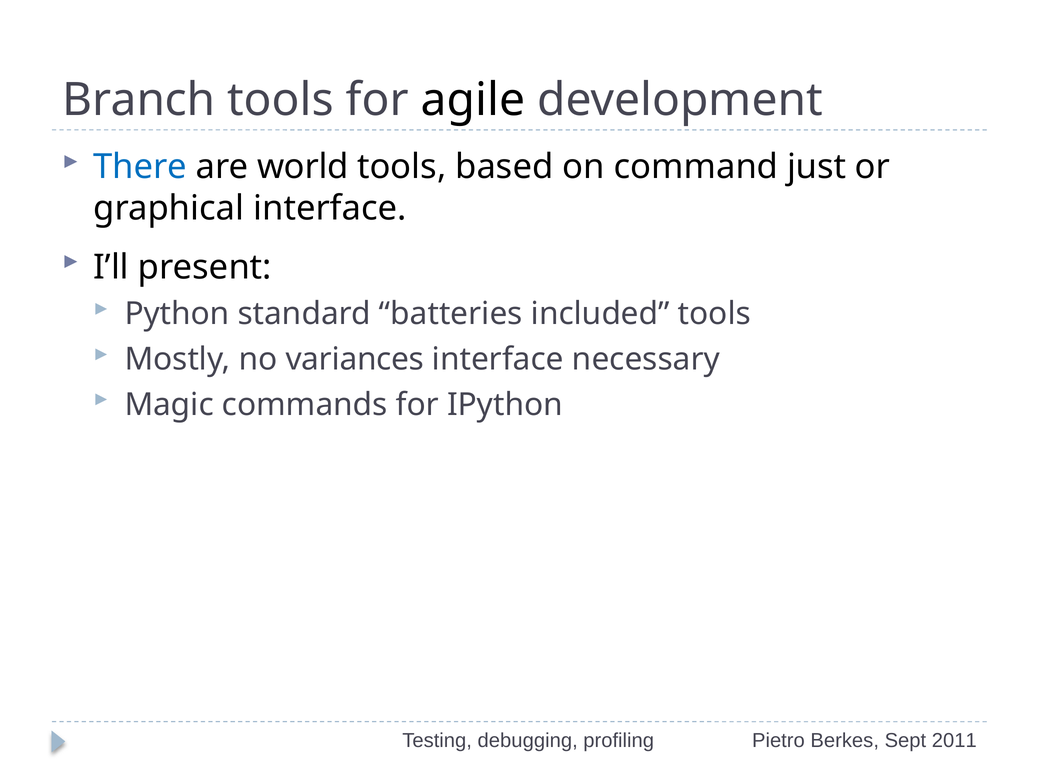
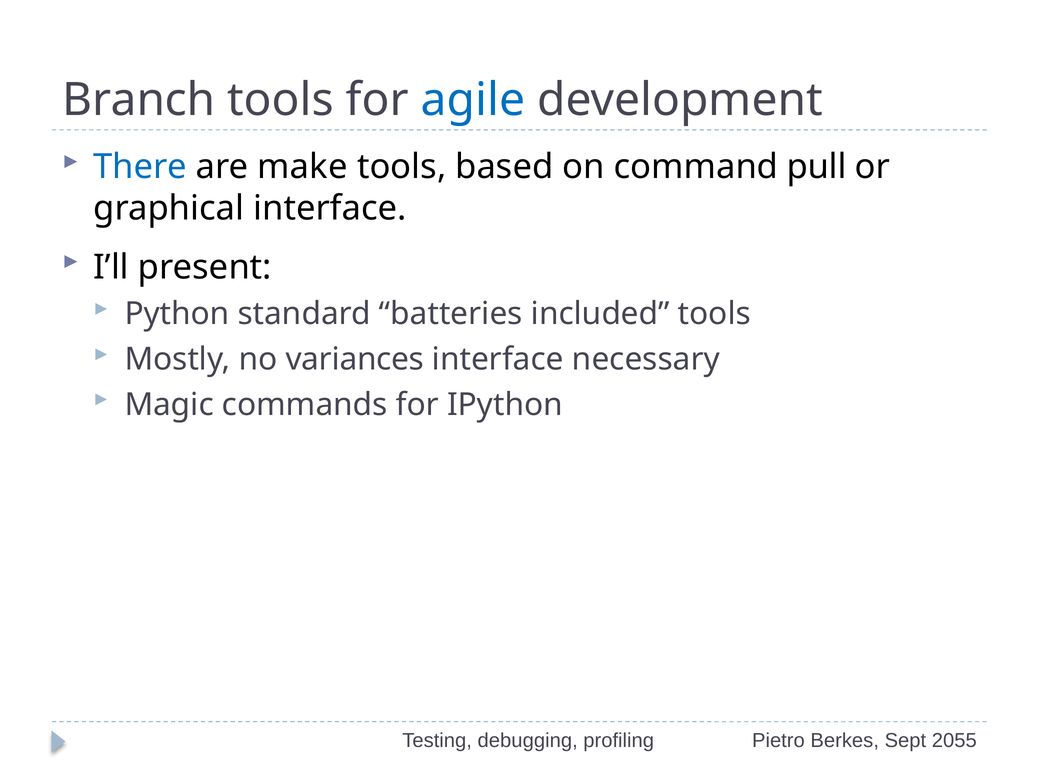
agile colour: black -> blue
world: world -> make
just: just -> pull
2011: 2011 -> 2055
